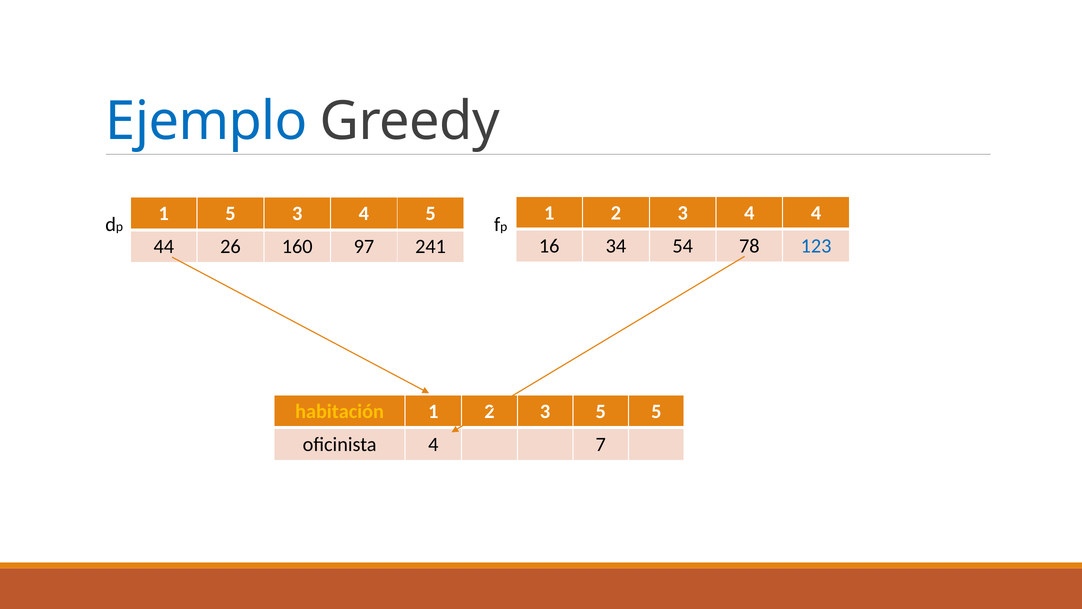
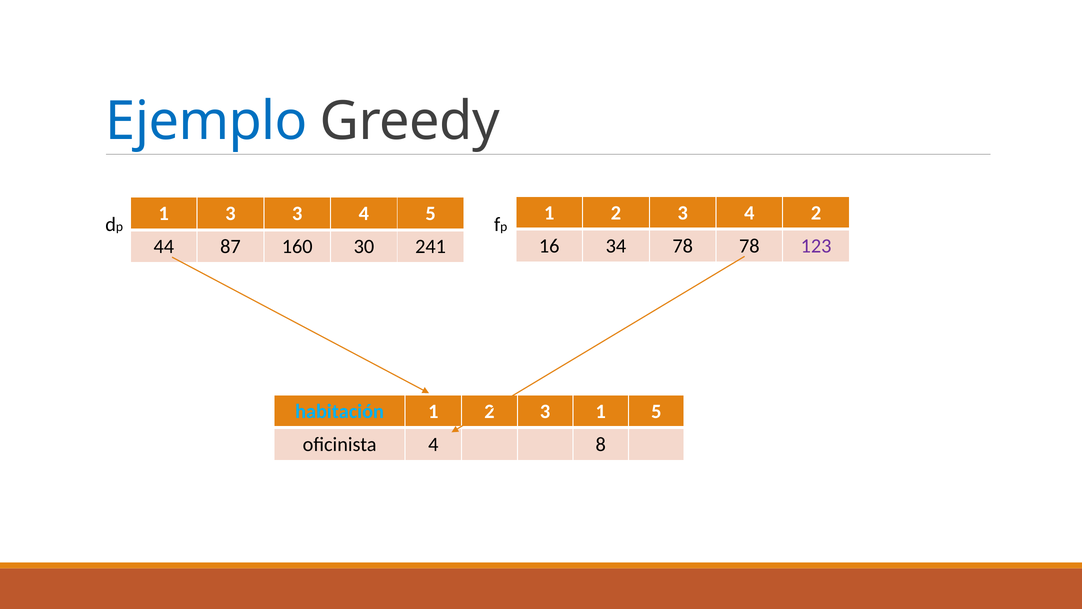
4 4: 4 -> 2
1 5: 5 -> 3
34 54: 54 -> 78
123 colour: blue -> purple
26: 26 -> 87
97: 97 -> 30
habitación colour: yellow -> light blue
3 5: 5 -> 1
7: 7 -> 8
